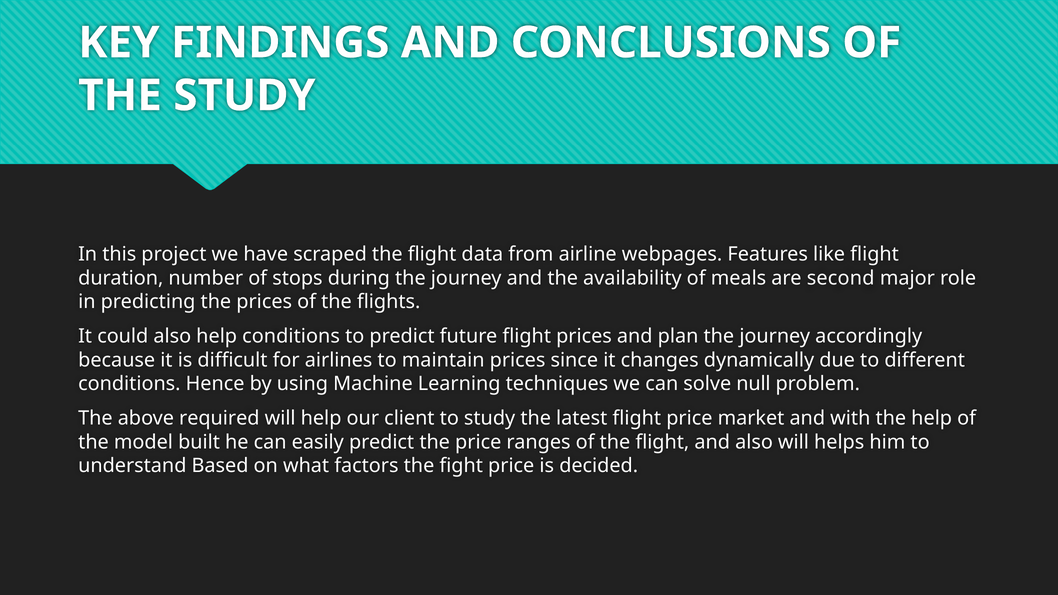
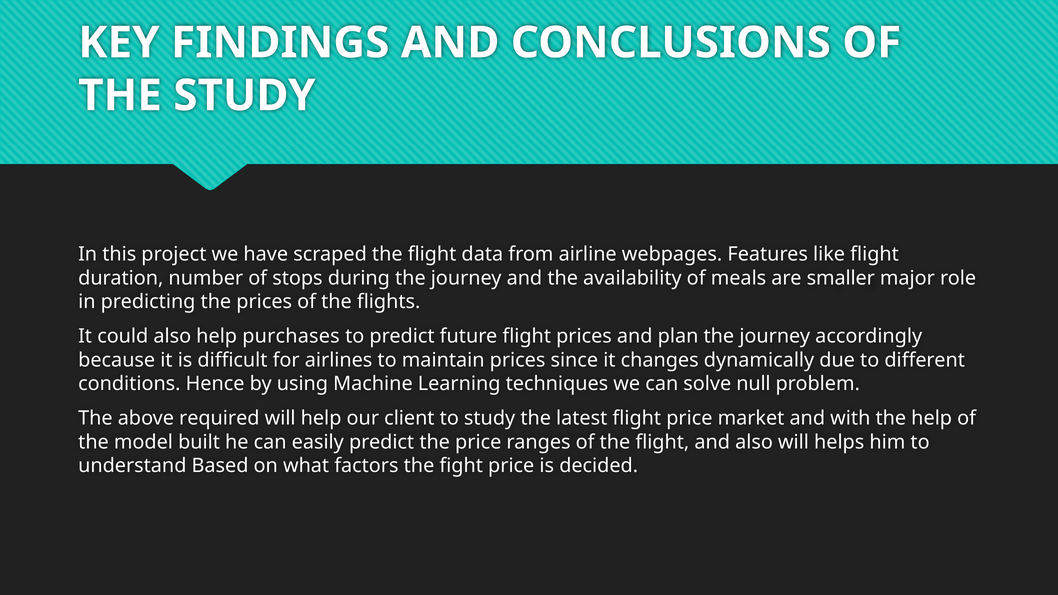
second: second -> smaller
help conditions: conditions -> purchases
